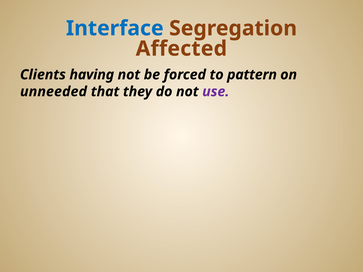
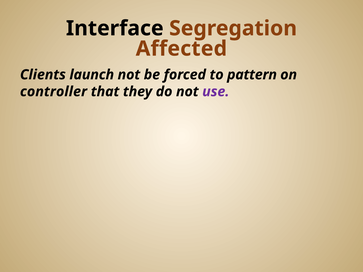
Interface colour: blue -> black
having: having -> launch
unneeded: unneeded -> controller
